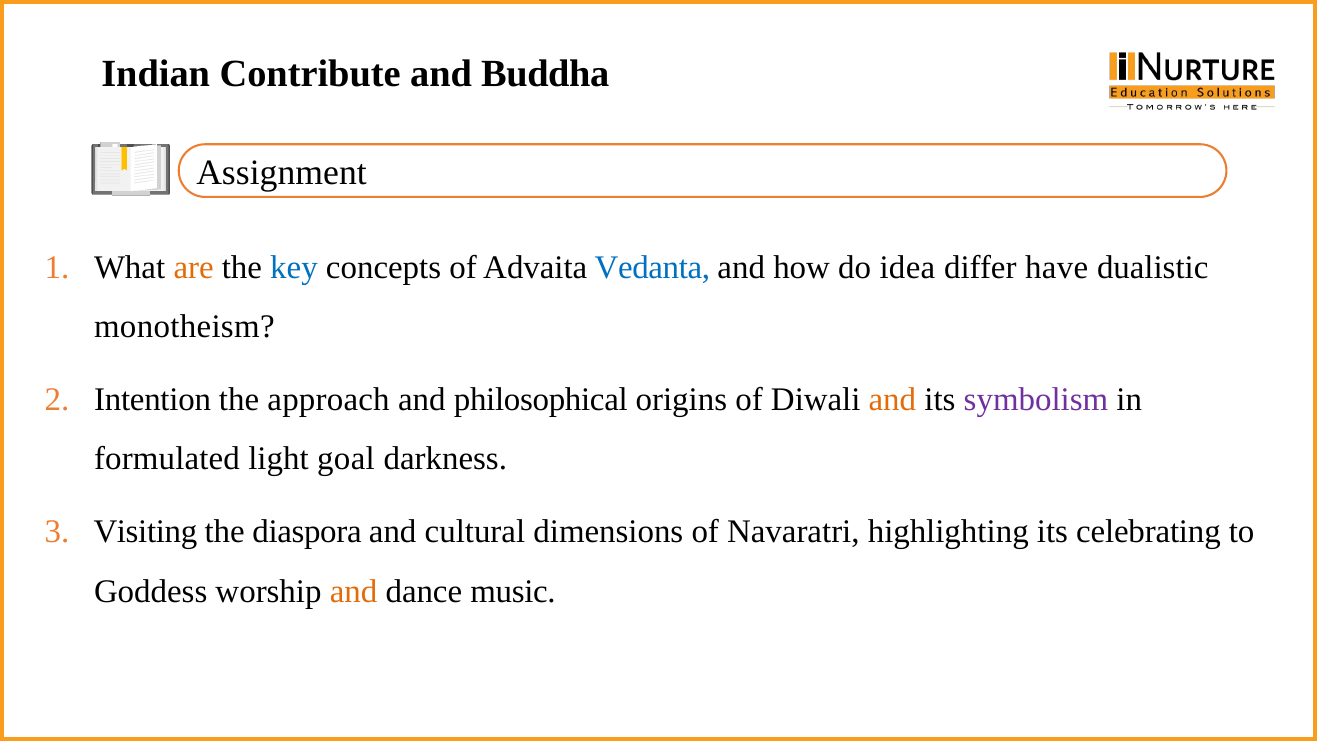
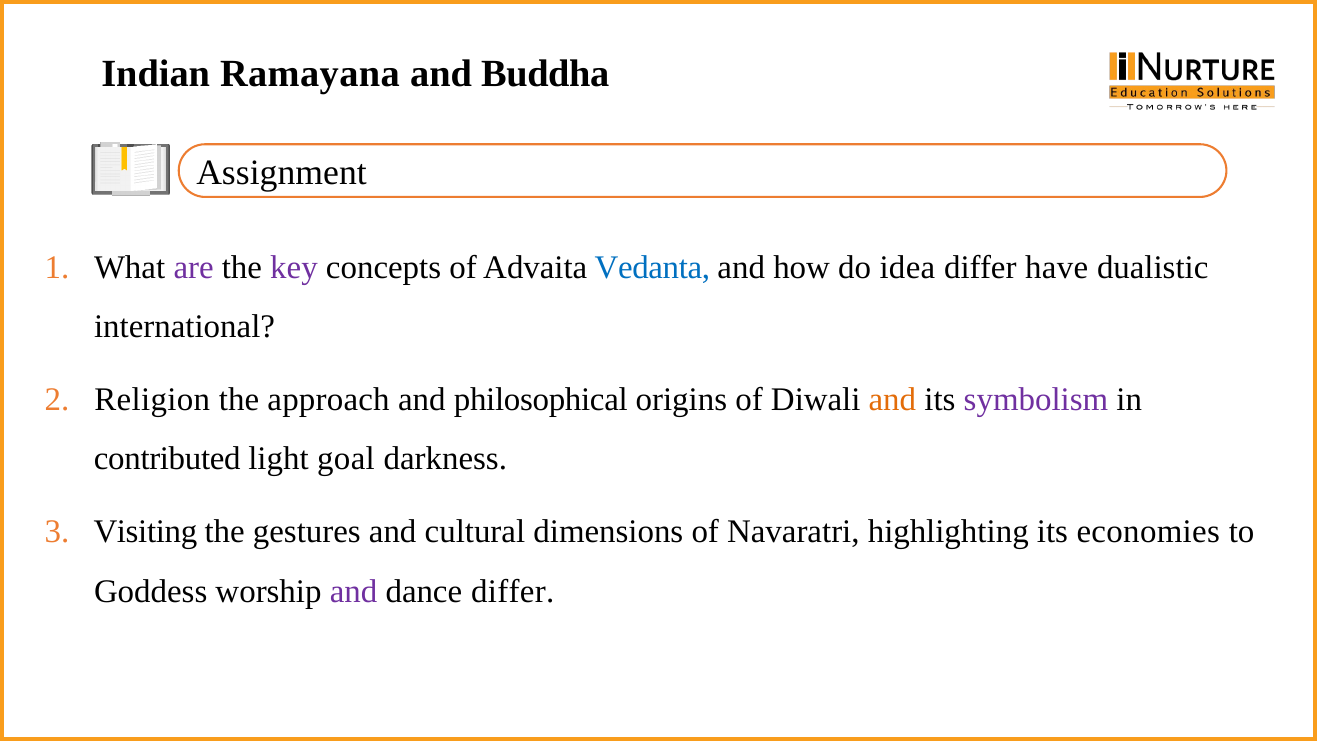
Contribute: Contribute -> Ramayana
are colour: orange -> purple
key colour: blue -> purple
monotheism: monotheism -> international
Intention: Intention -> Religion
formulated: formulated -> contributed
diaspora: diaspora -> gestures
celebrating: celebrating -> economies
and at (354, 591) colour: orange -> purple
dance music: music -> differ
